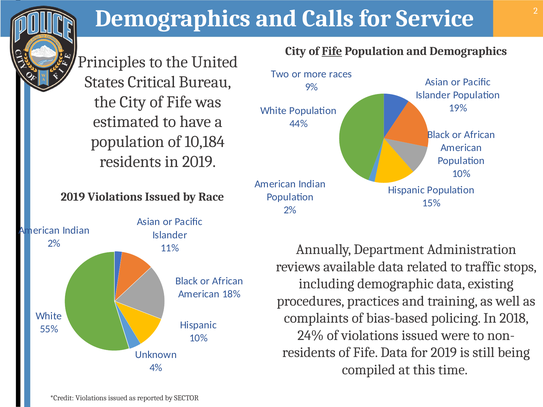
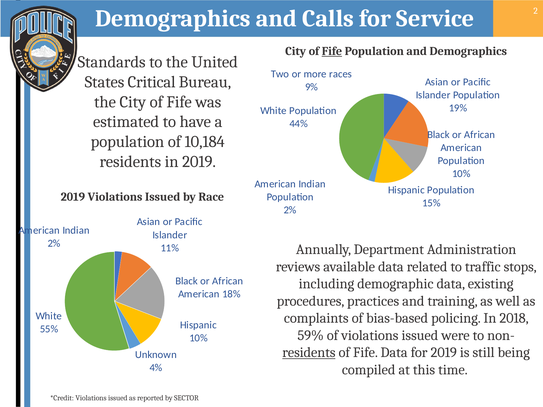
Principles: Principles -> Standards
24%: 24% -> 59%
residents at (309, 353) underline: none -> present
